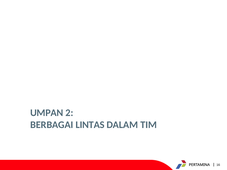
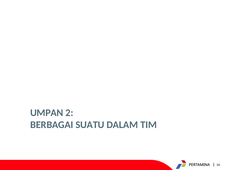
LINTAS: LINTAS -> SUATU
